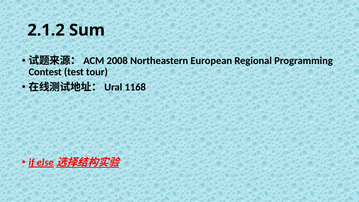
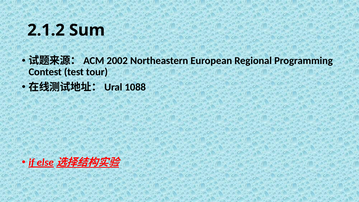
2008: 2008 -> 2002
1168: 1168 -> 1088
